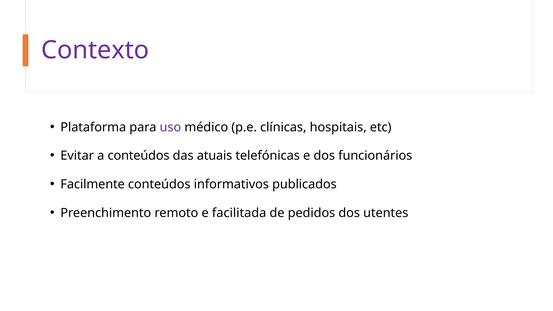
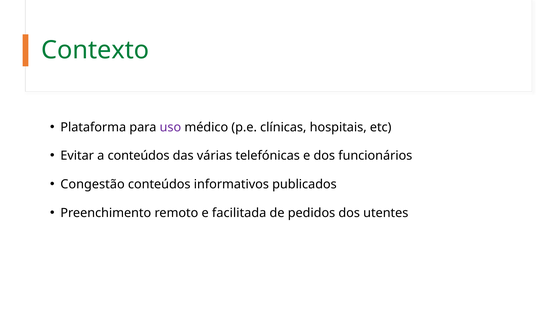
Contexto colour: purple -> green
atuais: atuais -> várias
Facilmente: Facilmente -> Congestão
